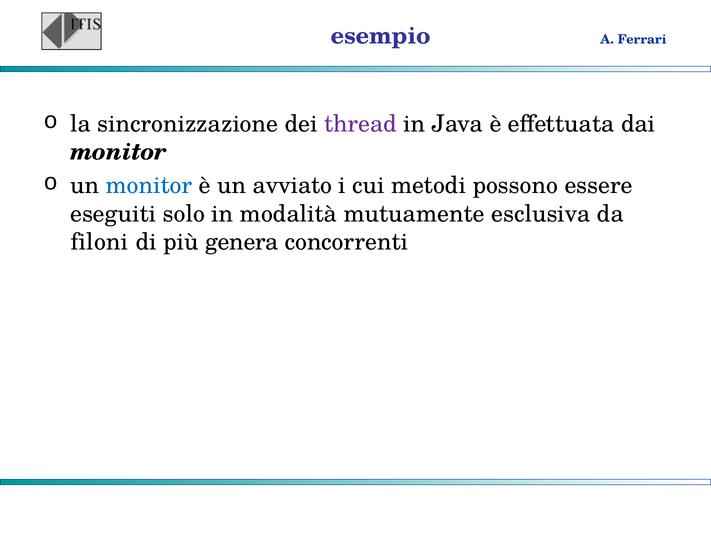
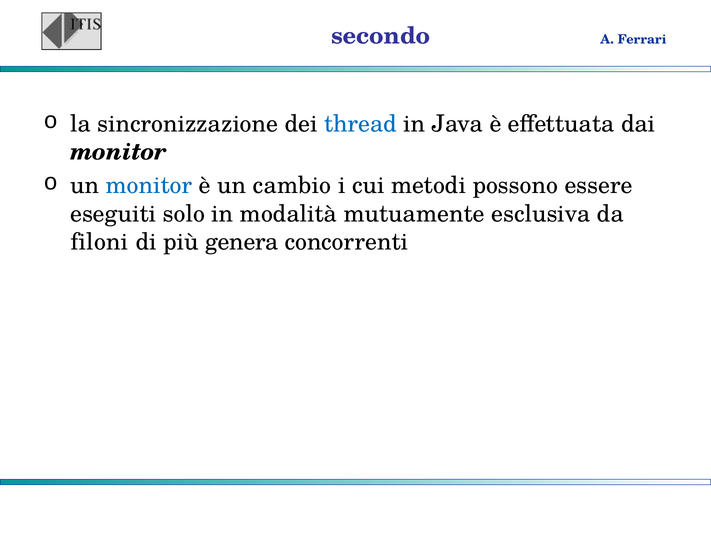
esempio: esempio -> secondo
thread colour: purple -> blue
avviato: avviato -> cambio
